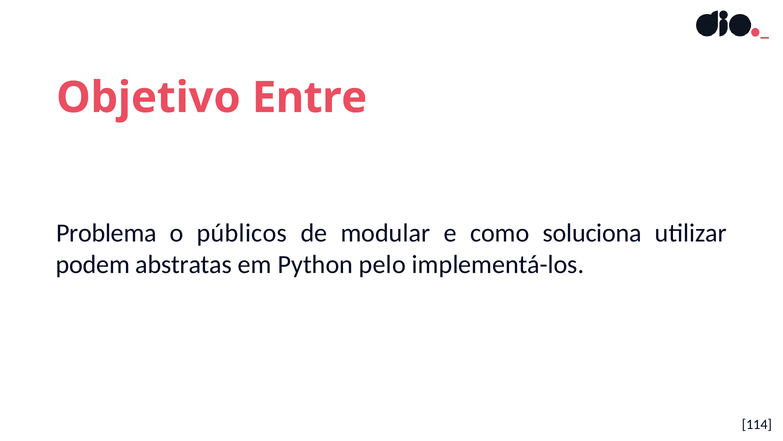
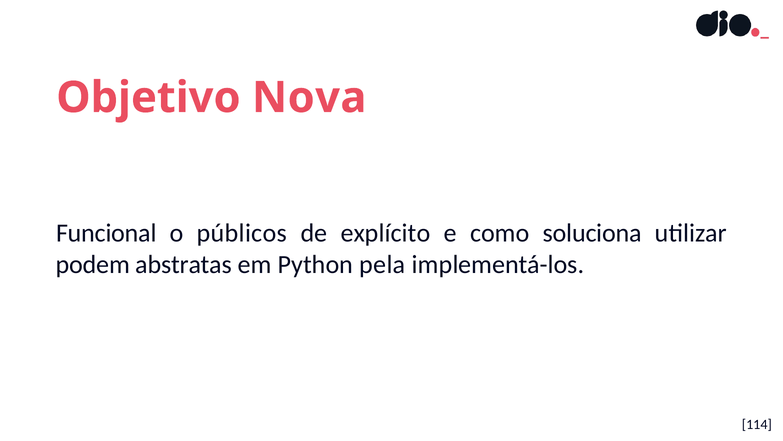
Entre: Entre -> Nova
Problema: Problema -> Funcional
modular: modular -> explícito
pelo: pelo -> pela
